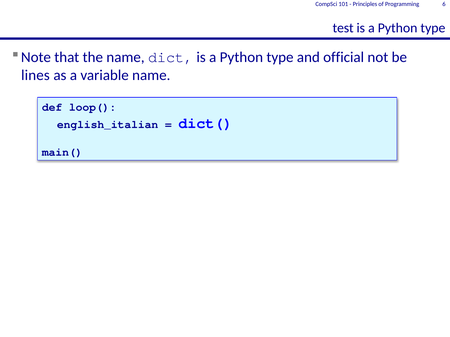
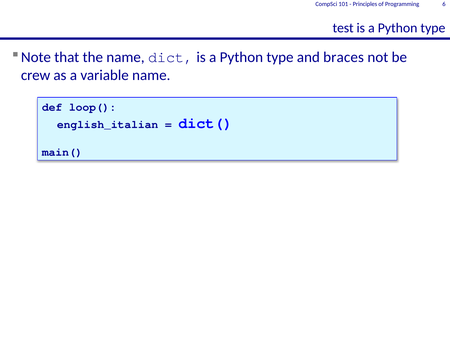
official: official -> braces
lines: lines -> crew
